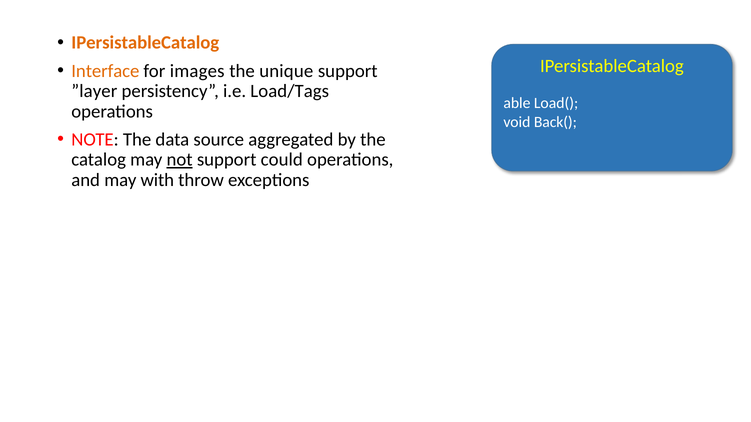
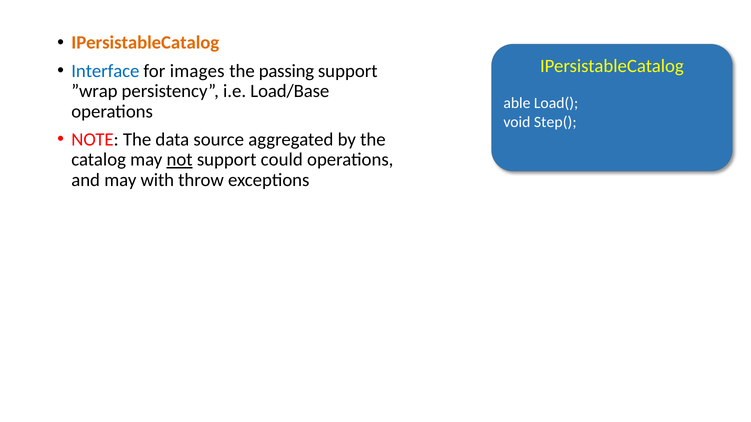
Interface colour: orange -> blue
unique: unique -> passing
”layer: ”layer -> ”wrap
Load/Tags: Load/Tags -> Load/Base
Back(: Back( -> Step(
